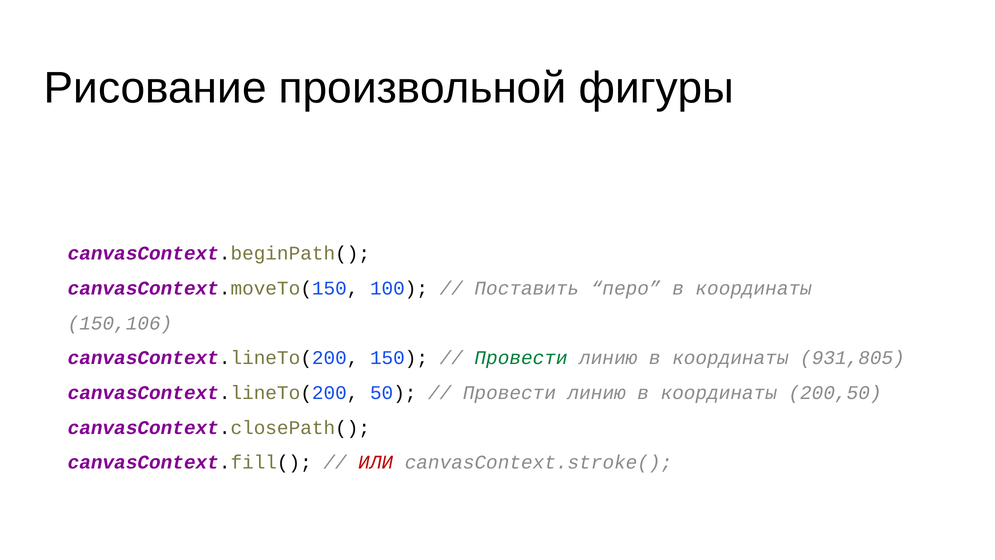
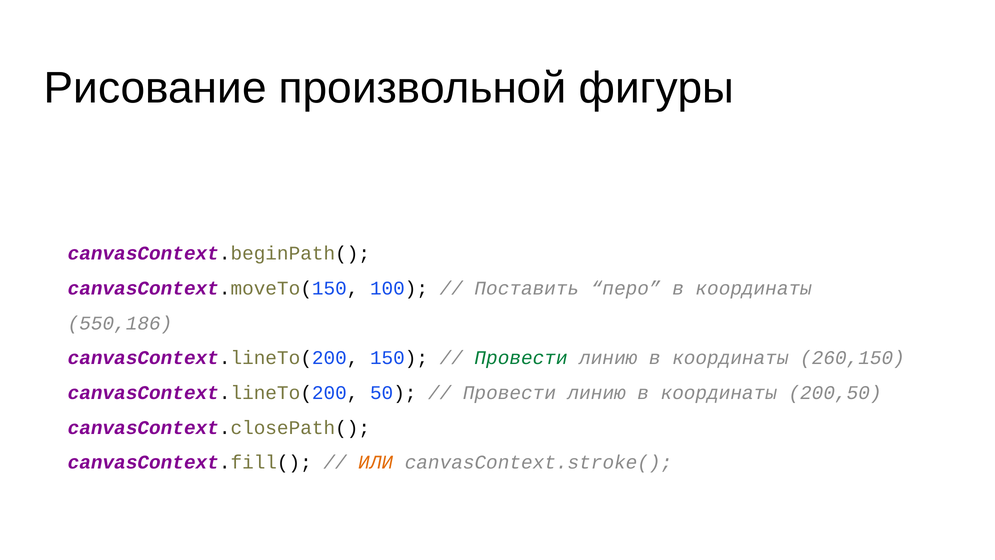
150,106: 150,106 -> 550,186
931,805: 931,805 -> 260,150
ИЛИ colour: red -> orange
